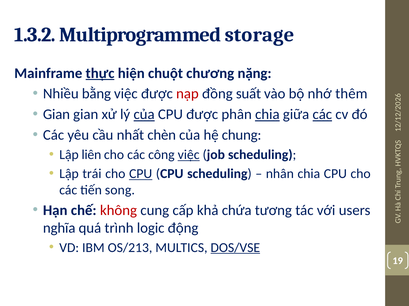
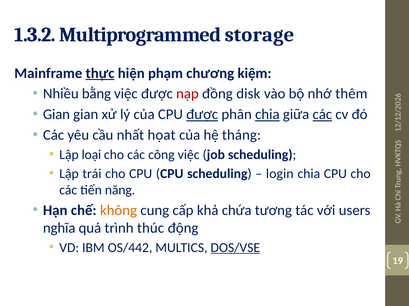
chuột: chuột -> phạm
nặng: nặng -> kiệm
suất: suất -> disk
của at (144, 115) underline: present -> none
được at (202, 115) underline: none -> present
chèn: chèn -> họat
chung: chung -> tháng
liên: liên -> loại
việc at (189, 155) underline: present -> none
CPU at (141, 174) underline: present -> none
nhân: nhân -> login
song: song -> năng
không colour: red -> orange
logic: logic -> thúc
OS/213: OS/213 -> OS/442
